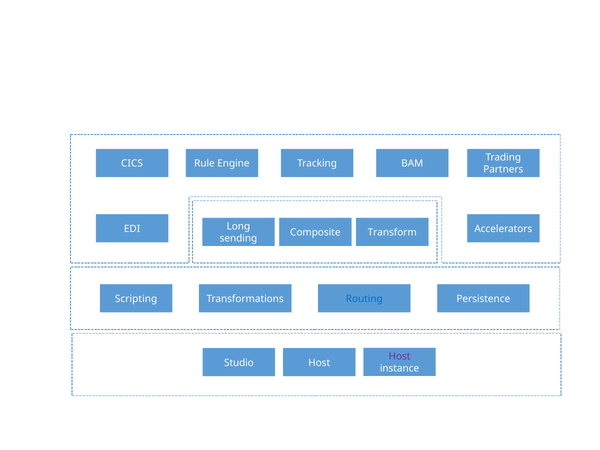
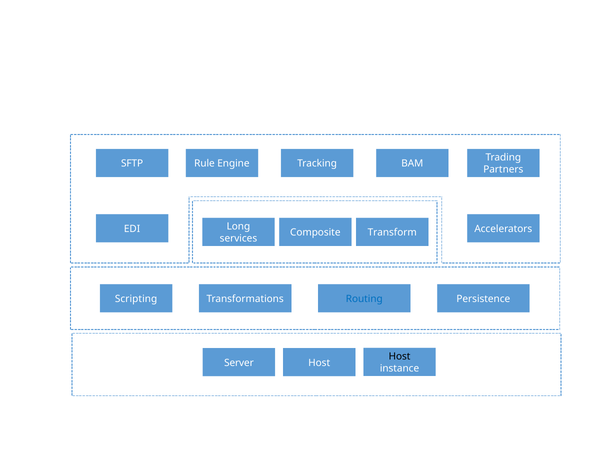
CICS: CICS -> SFTP
sending: sending -> services
Host at (400, 357) colour: purple -> black
Studio: Studio -> Server
